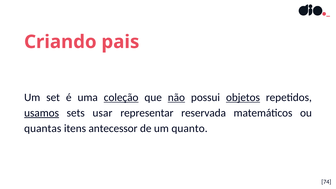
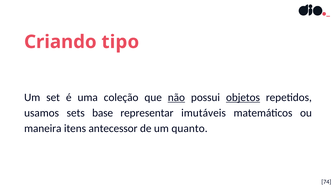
pais: pais -> tipo
coleção underline: present -> none
usamos underline: present -> none
usar: usar -> base
reservada: reservada -> imutáveis
quantas: quantas -> maneira
